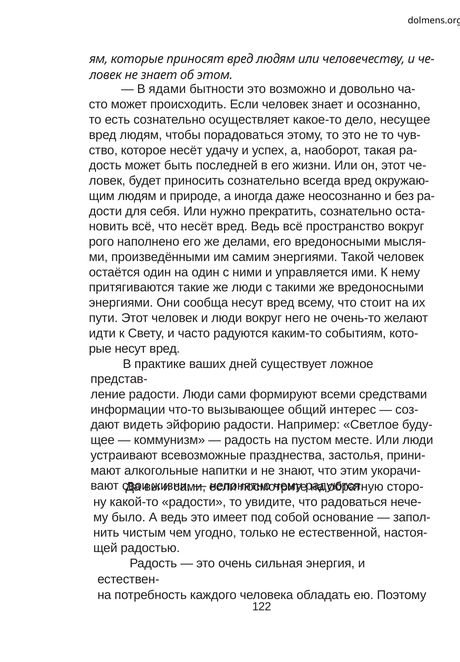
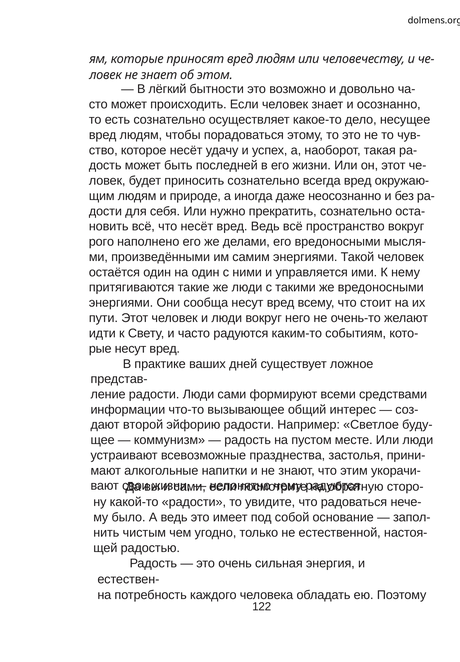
ядами: ядами -> лёгкий
видеть: видеть -> второй
